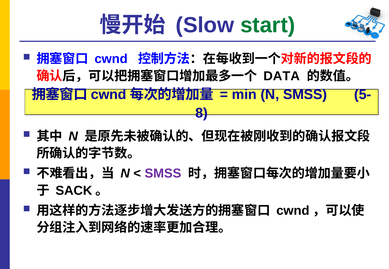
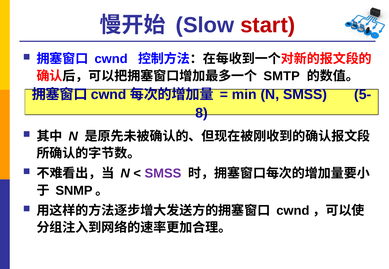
start colour: green -> red
DATA: DATA -> SMTP
SACK: SACK -> SNMP
